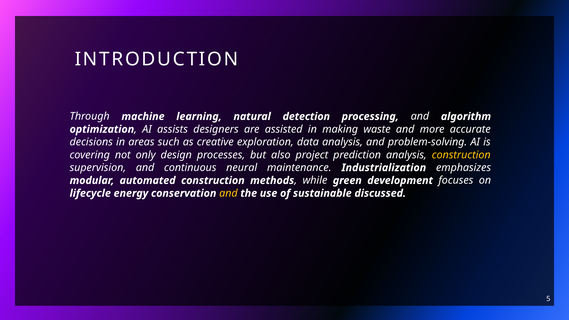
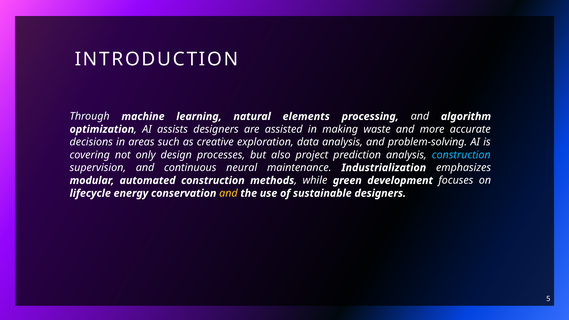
detection: detection -> elements
construction at (461, 155) colour: yellow -> light blue
sustainable discussed: discussed -> designers
